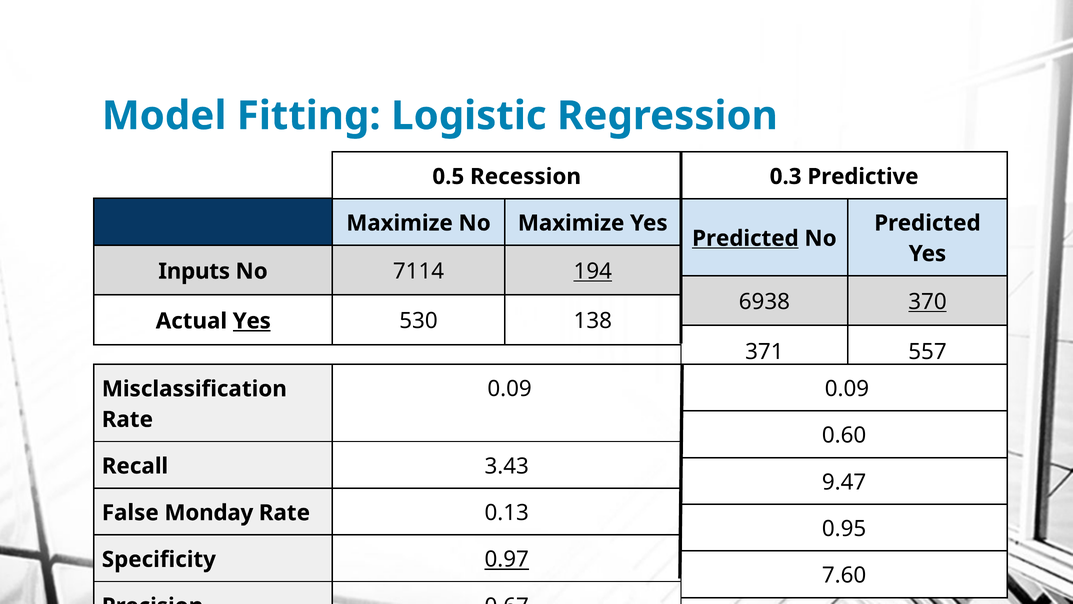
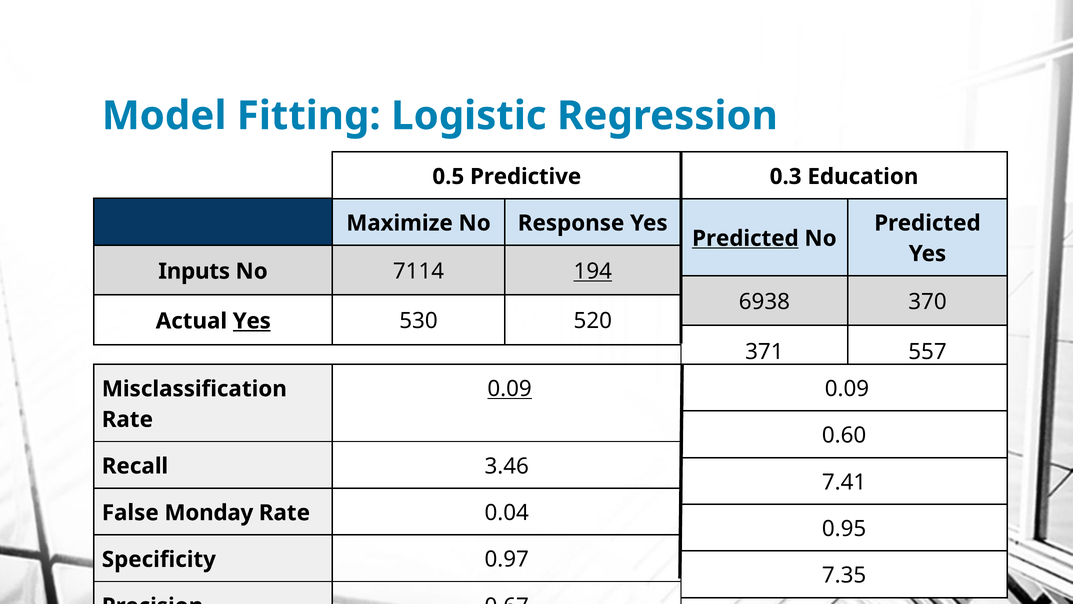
Recession: Recession -> Predictive
Predictive: Predictive -> Education
No Maximize: Maximize -> Response
370 underline: present -> none
138: 138 -> 520
0.09 at (510, 389) underline: none -> present
3.43: 3.43 -> 3.46
9.47: 9.47 -> 7.41
0.13: 0.13 -> 0.04
0.97 underline: present -> none
7.60: 7.60 -> 7.35
